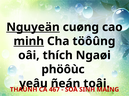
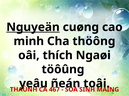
minh underline: present -> none
töôûng: töôûng -> thöông
phöôùc: phöôùc -> töôûng
